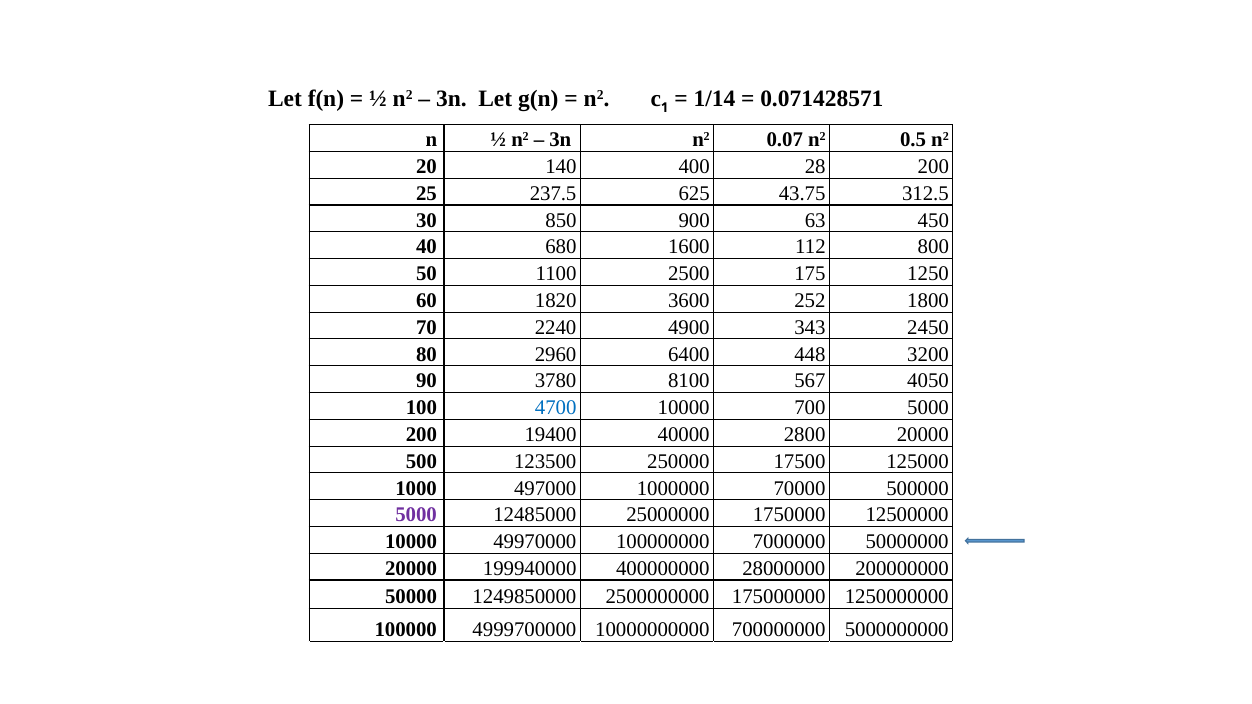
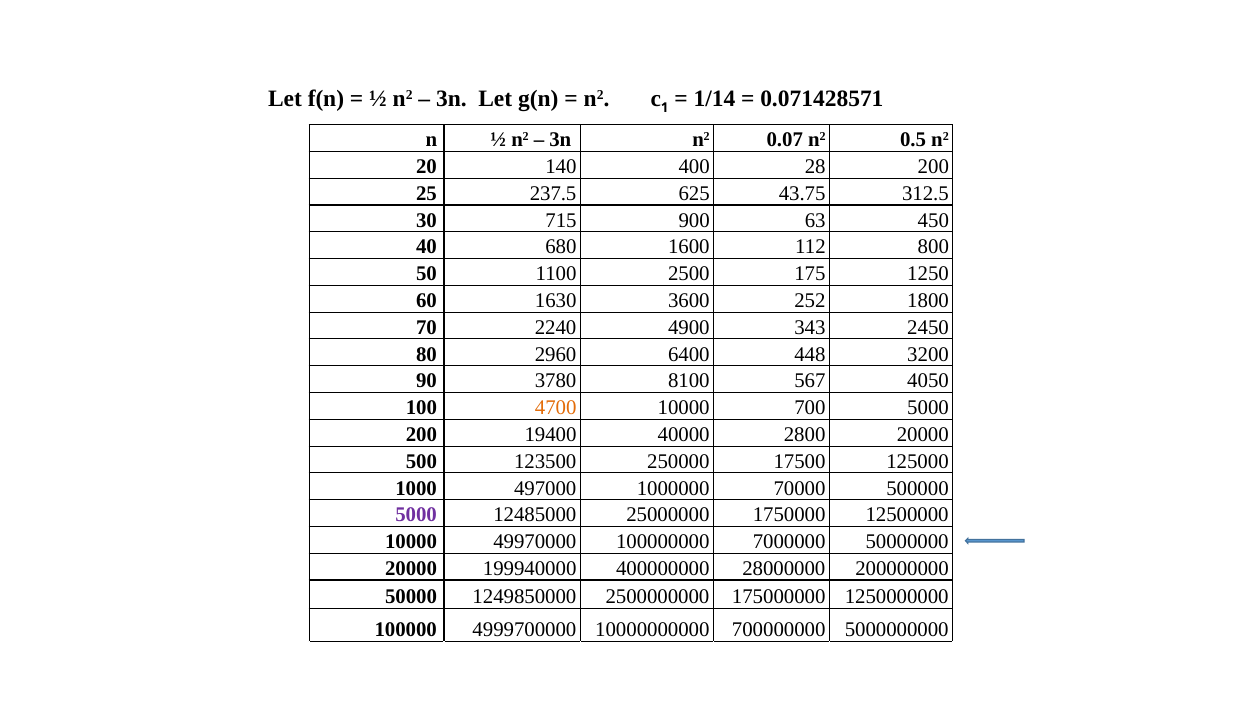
850: 850 -> 715
1820: 1820 -> 1630
4700 colour: blue -> orange
